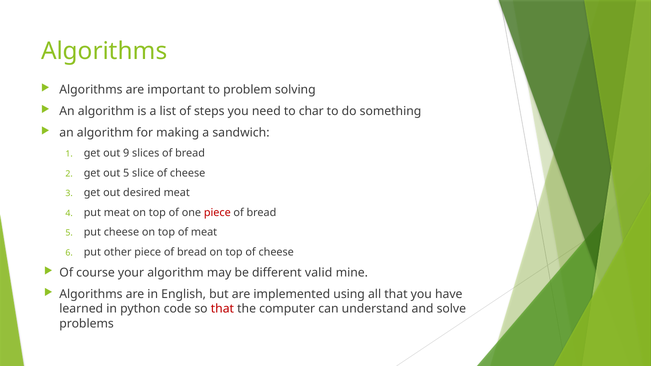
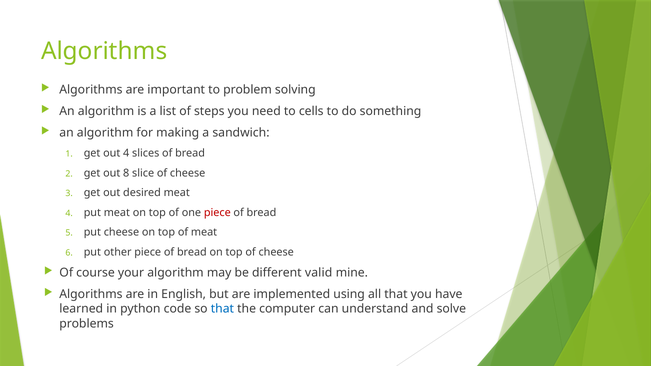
char: char -> cells
out 9: 9 -> 4
out 5: 5 -> 8
that at (222, 309) colour: red -> blue
